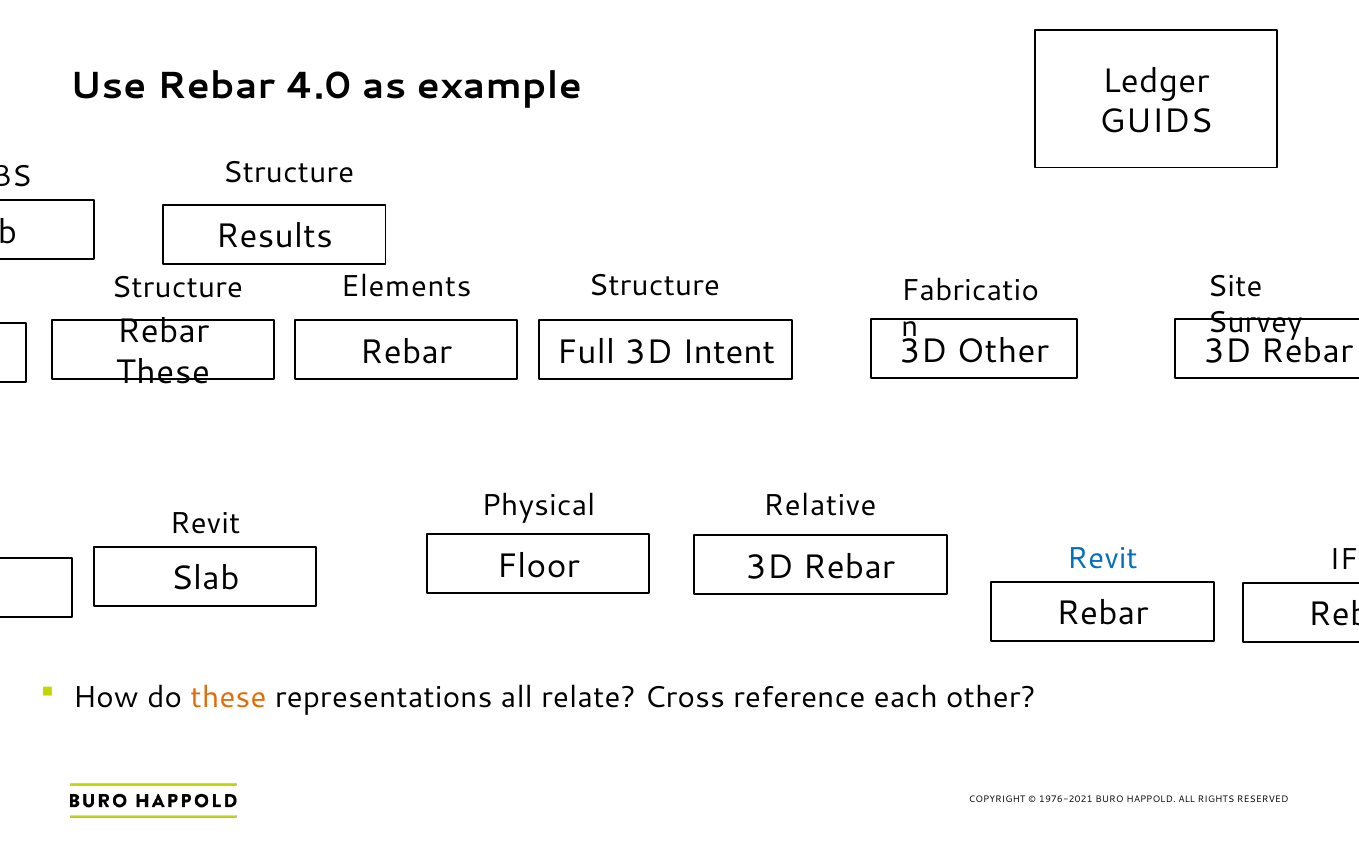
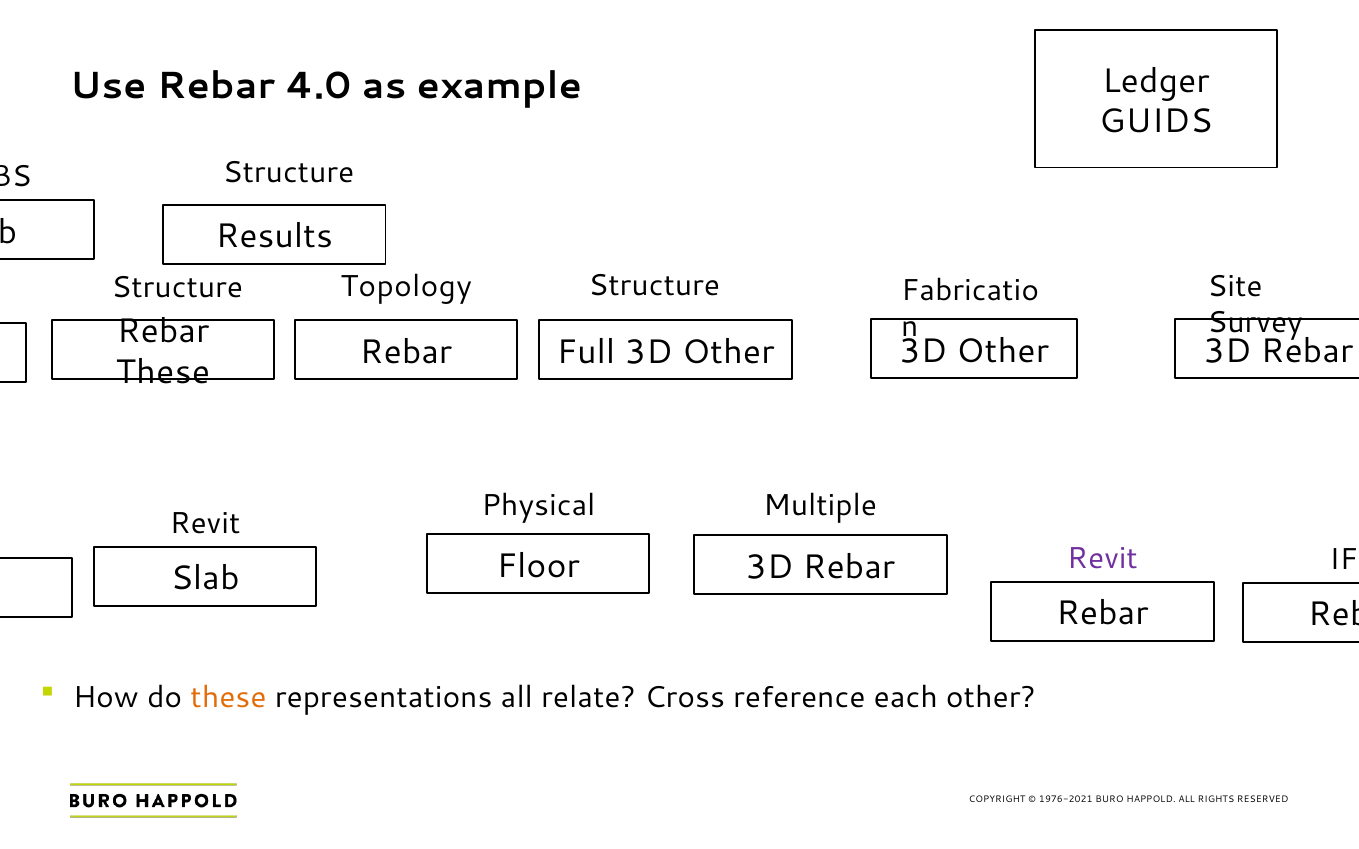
Elements: Elements -> Topology
Full 3D Intent: Intent -> Other
Relative: Relative -> Multiple
Revit at (1102, 558) colour: blue -> purple
